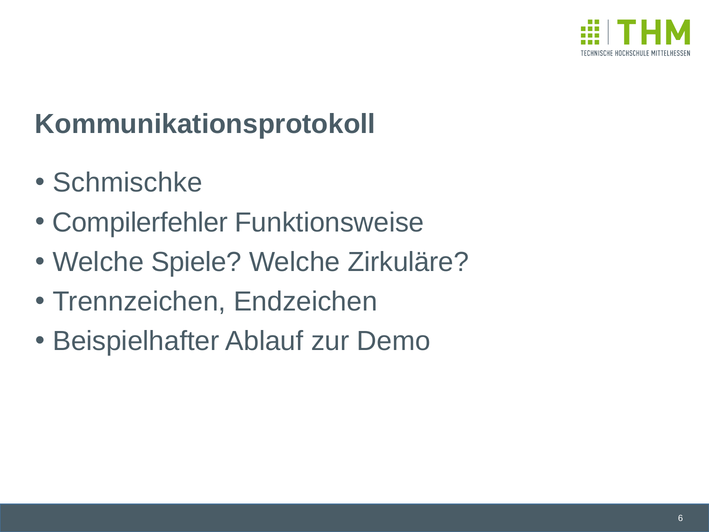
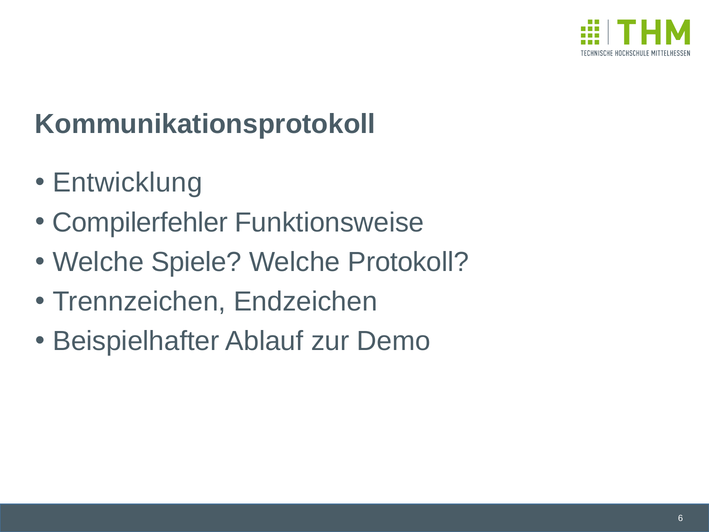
Schmischke: Schmischke -> Entwicklung
Zirkuläre: Zirkuläre -> Protokoll
